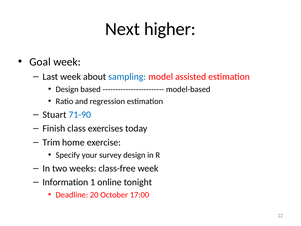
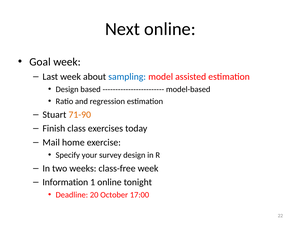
Next higher: higher -> online
71-90 colour: blue -> orange
Trim: Trim -> Mail
